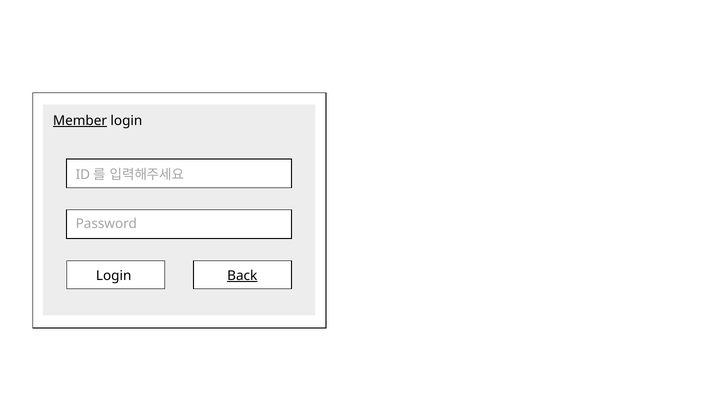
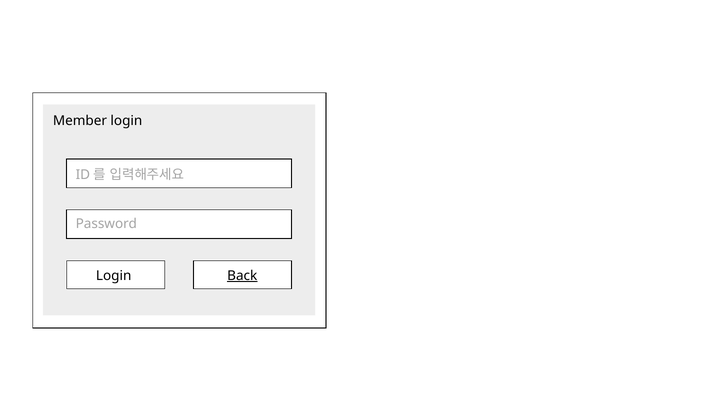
Member underline: present -> none
